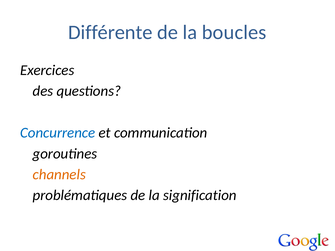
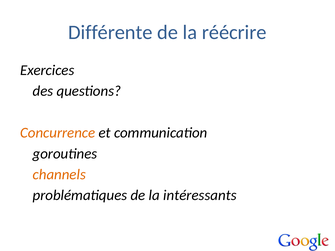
boucles: boucles -> réécrire
Concurrence colour: blue -> orange
signification: signification -> intéressants
